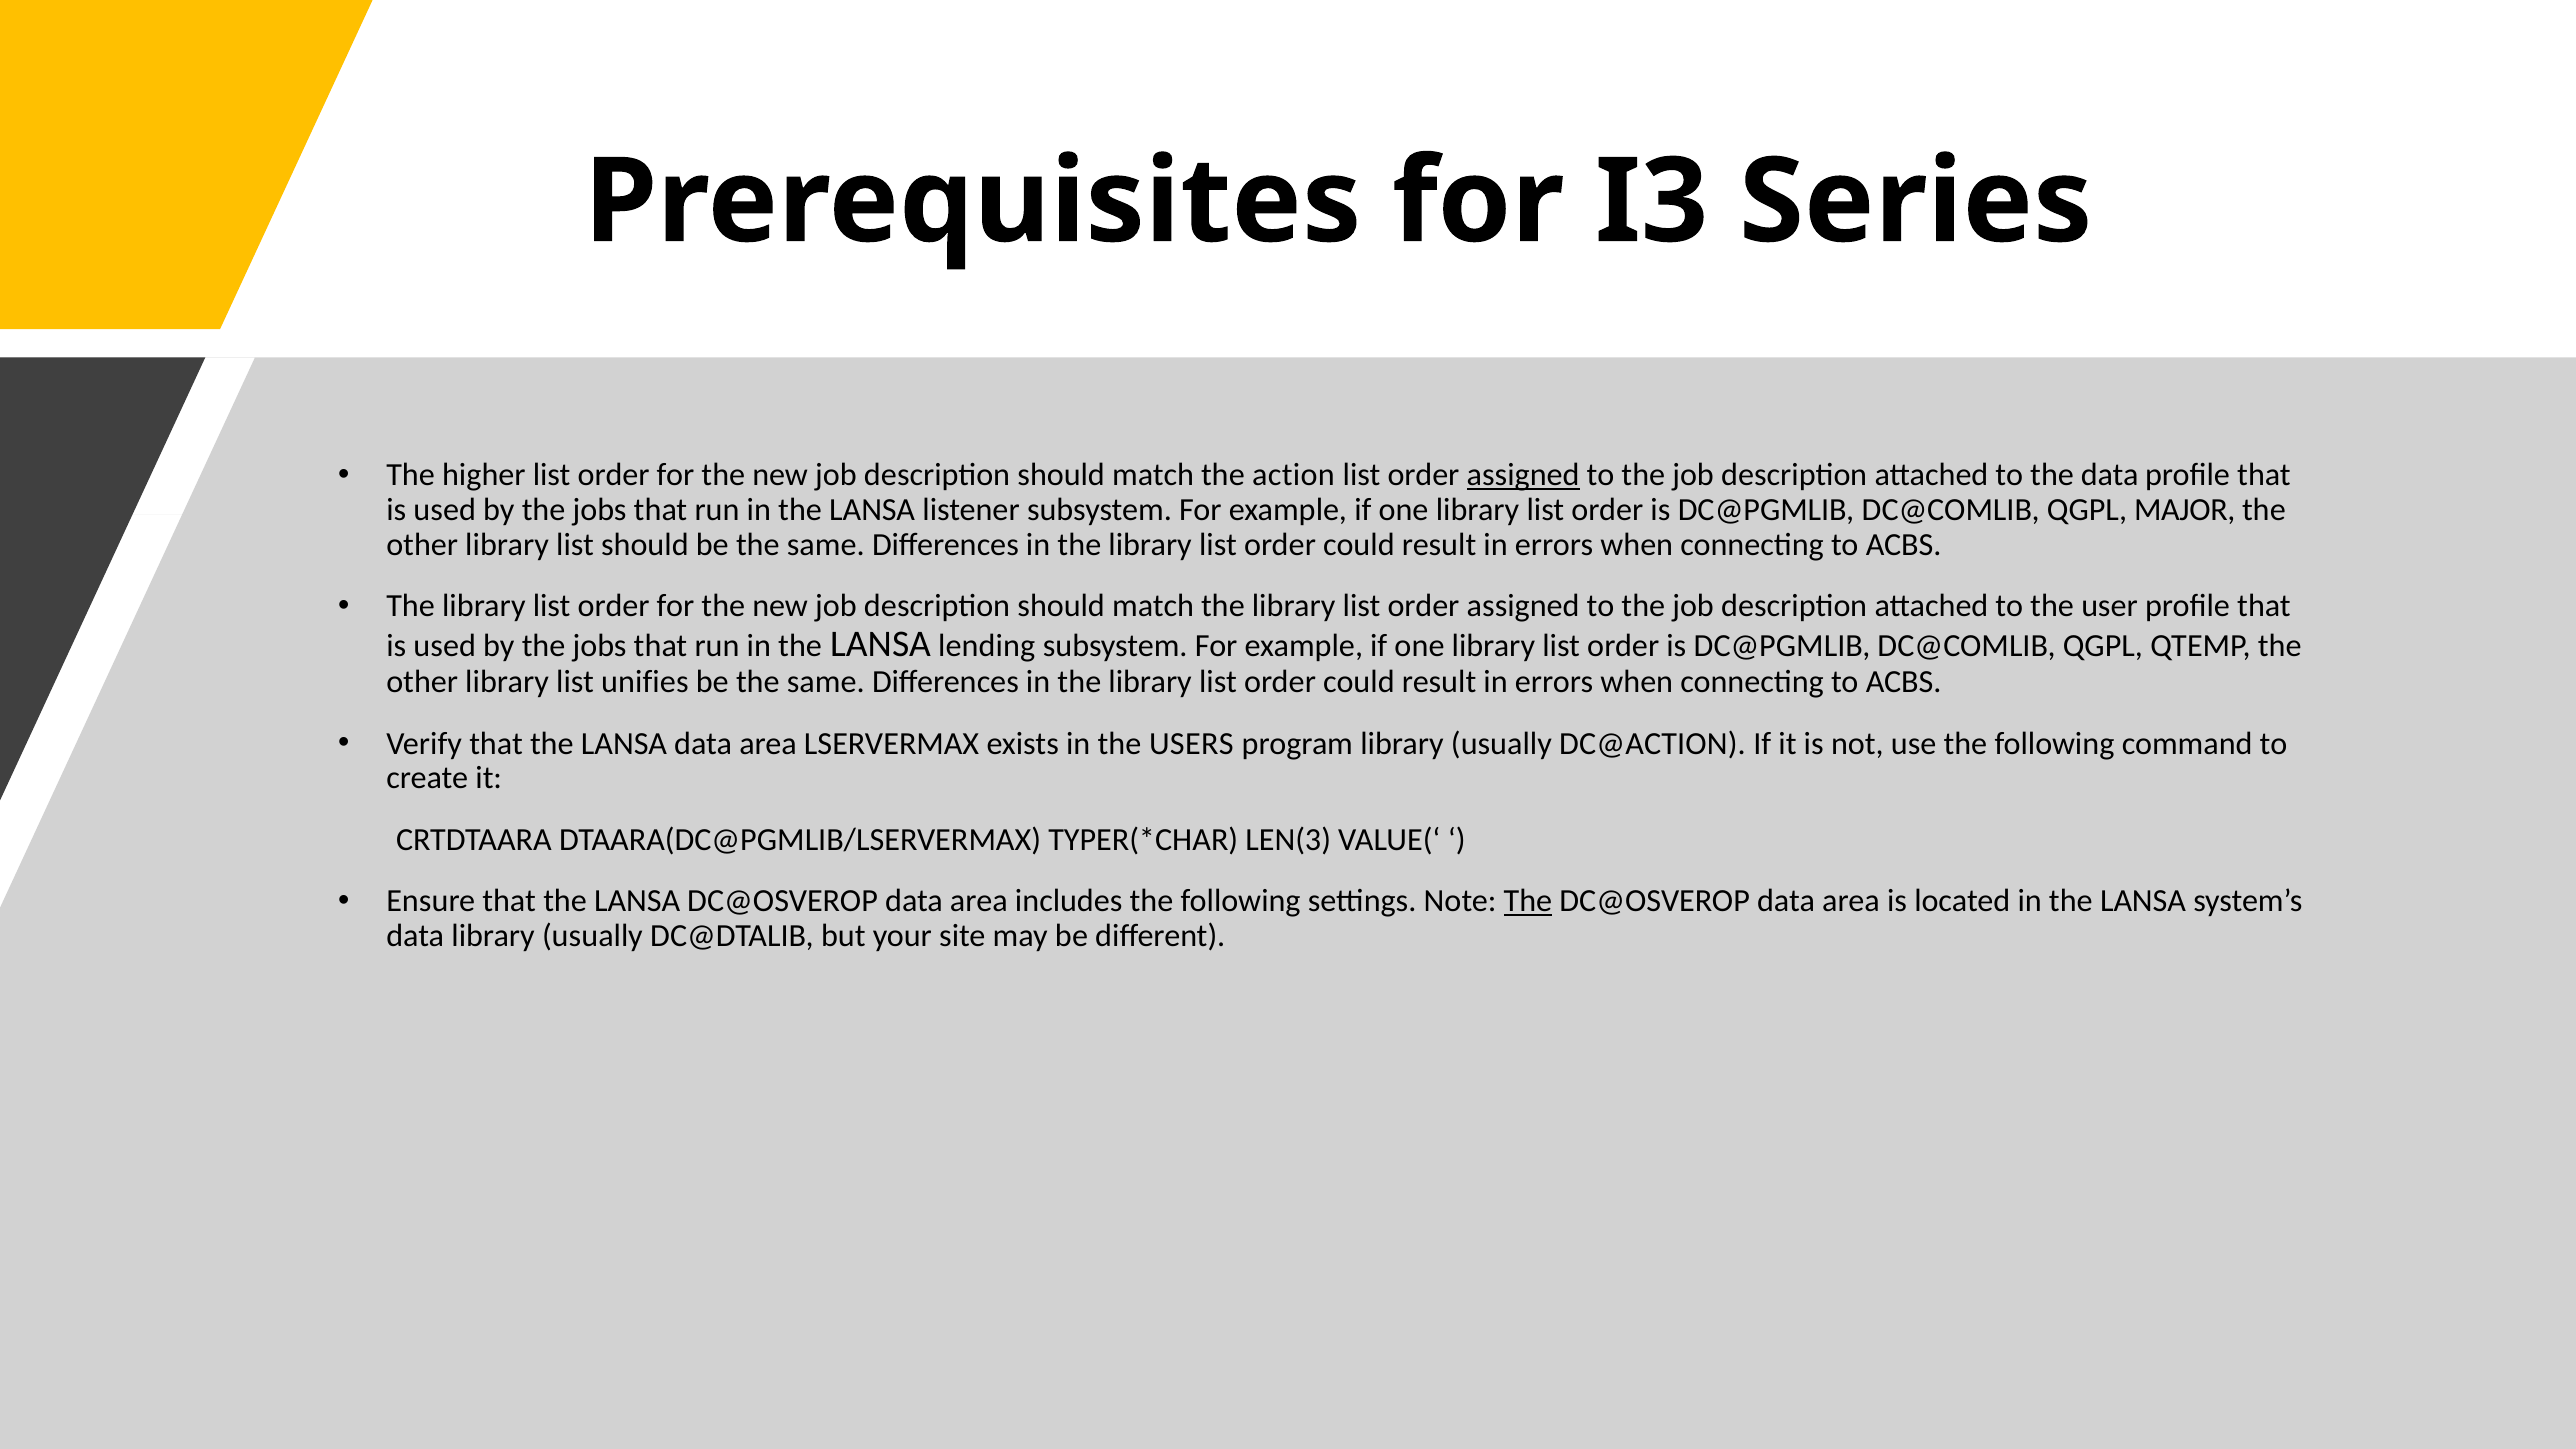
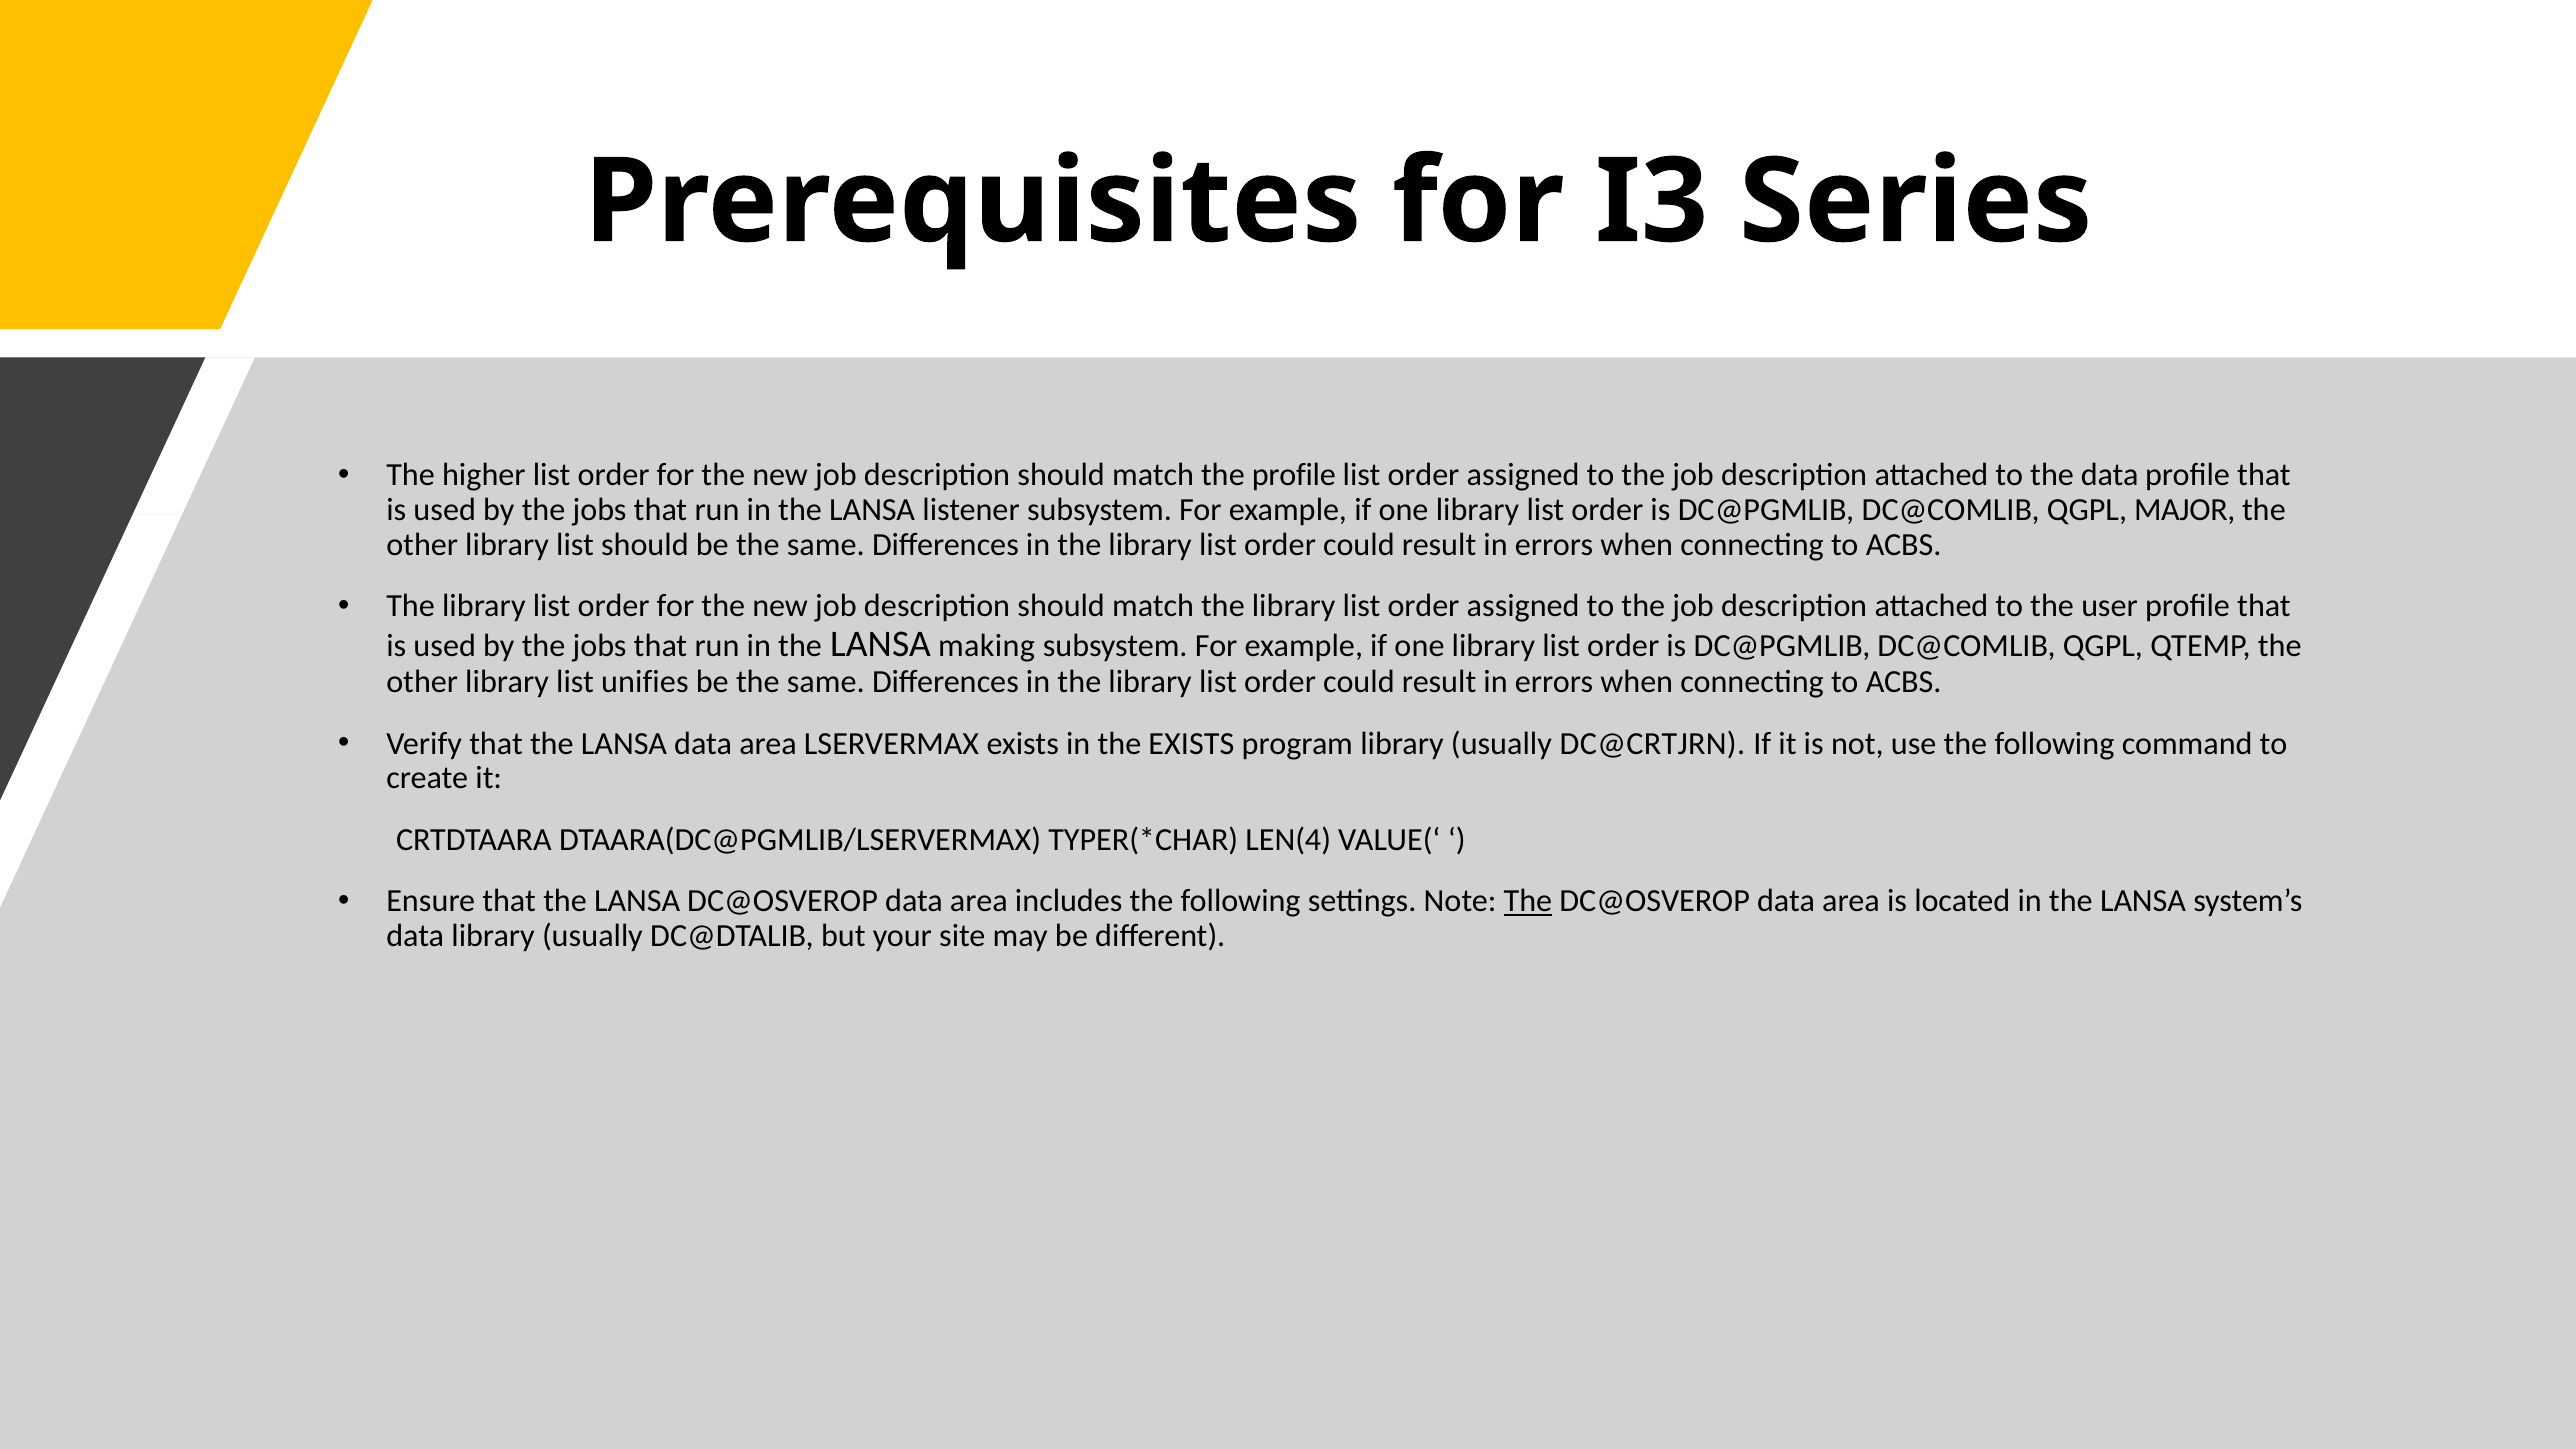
the action: action -> profile
assigned at (1523, 475) underline: present -> none
lending: lending -> making
the USERS: USERS -> EXISTS
DC@ACTION: DC@ACTION -> DC@CRTJRN
LEN(3: LEN(3 -> LEN(4
